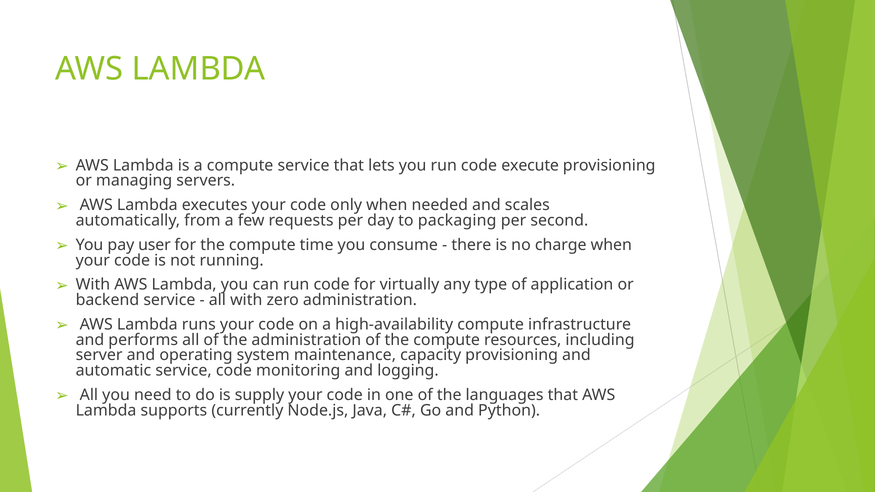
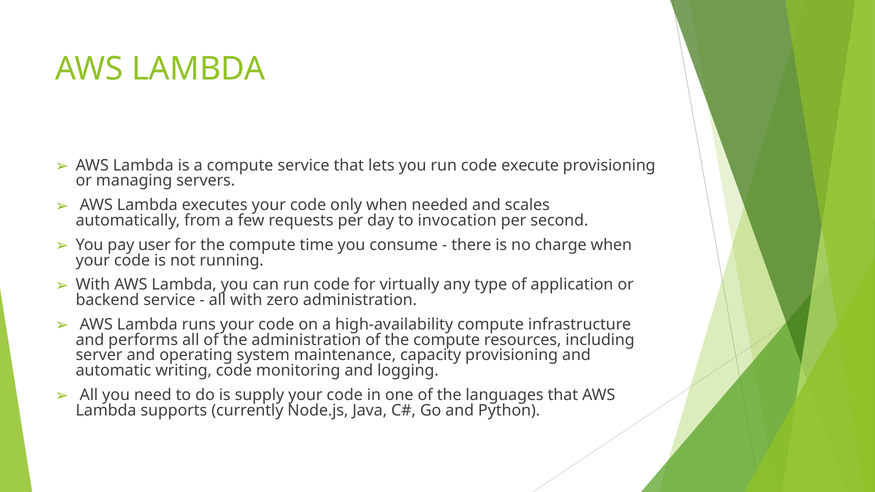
packaging: packaging -> invocation
automatic service: service -> writing
